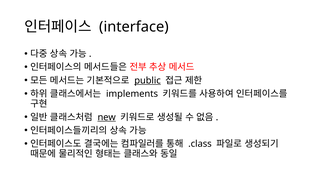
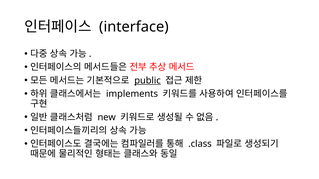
new underline: present -> none
